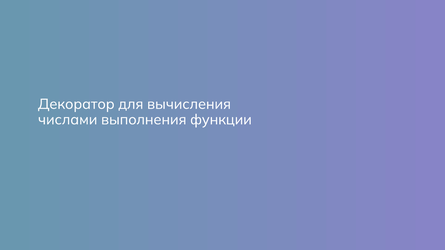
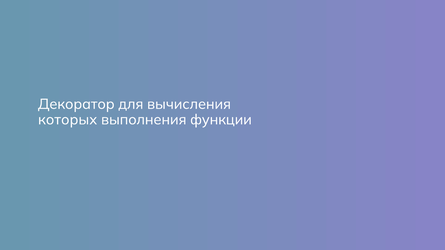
числами: числами -> которых
